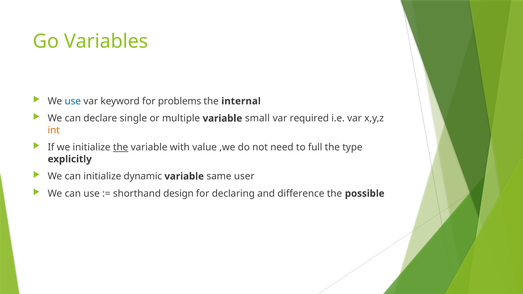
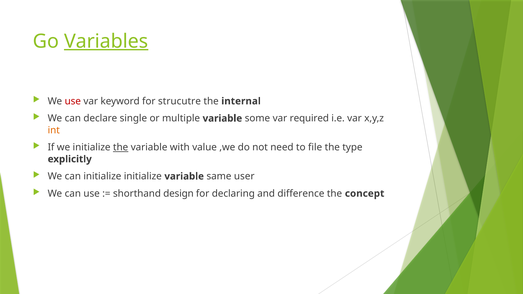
Variables underline: none -> present
use at (73, 101) colour: blue -> red
problems: problems -> strucutre
small: small -> some
full: full -> file
initialize dynamic: dynamic -> initialize
possible: possible -> concept
